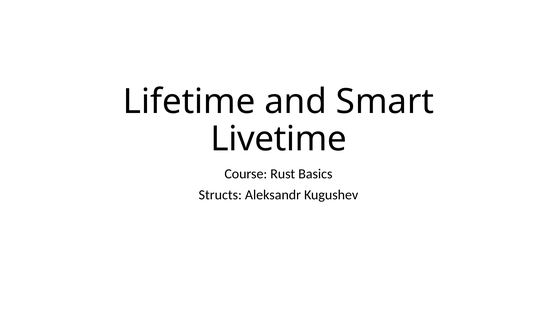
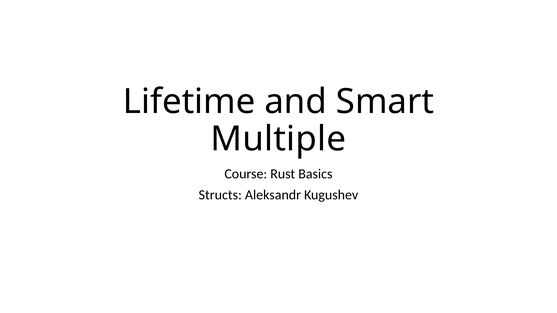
Livetime: Livetime -> Multiple
